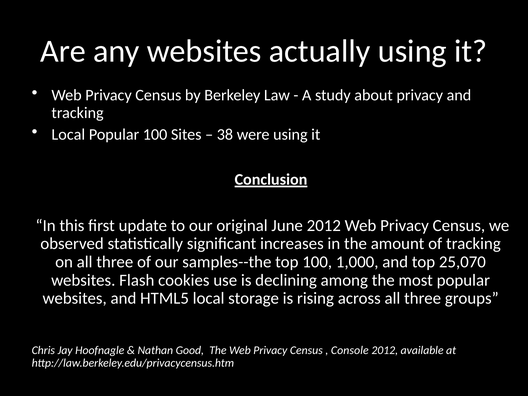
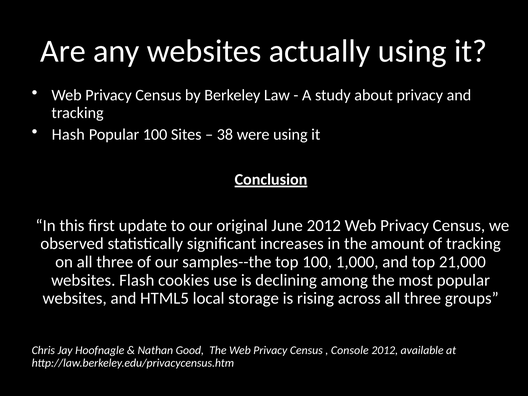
Local at (68, 134): Local -> Hash
25,070: 25,070 -> 21,000
